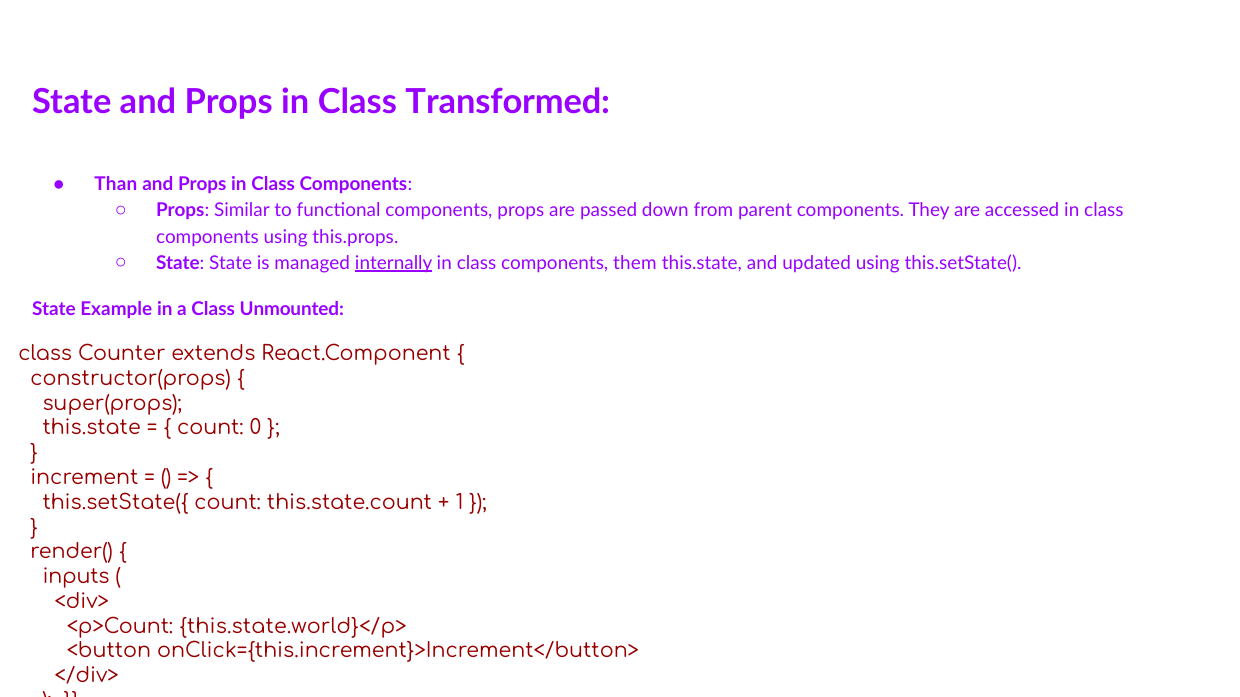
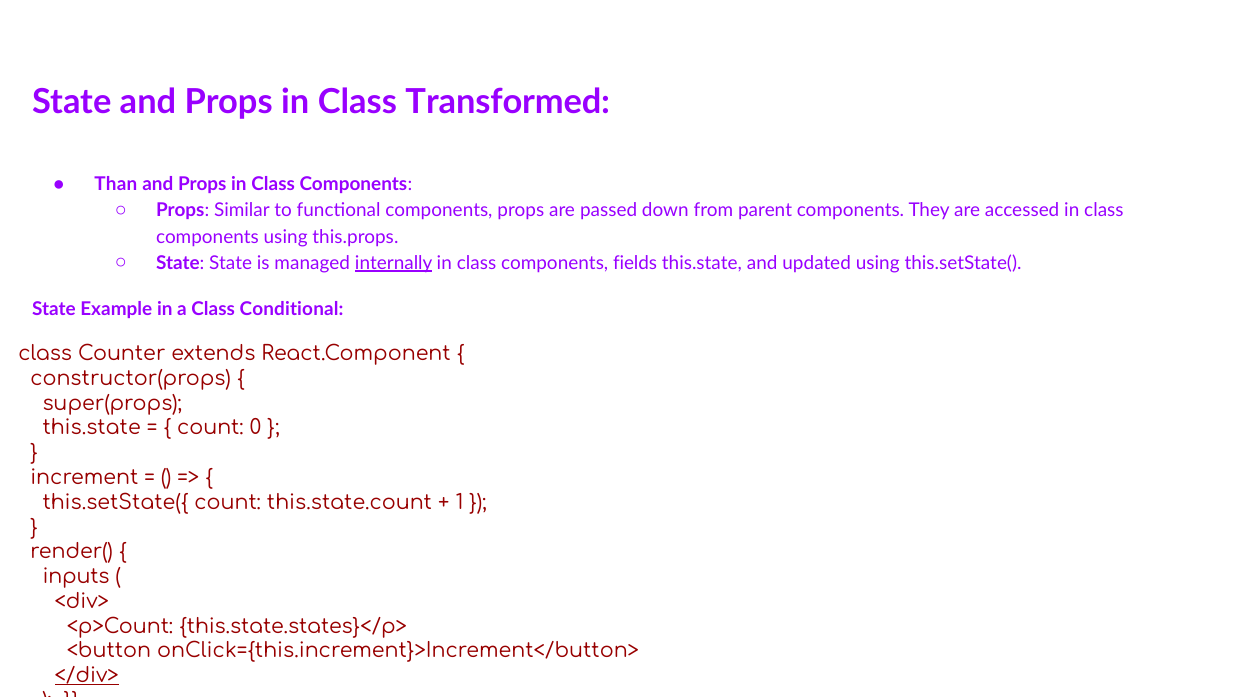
them: them -> fields
Unmounted: Unmounted -> Conditional
this.state.world}</p>: this.state.world}</p> -> this.state.states}</p>
</div> underline: none -> present
